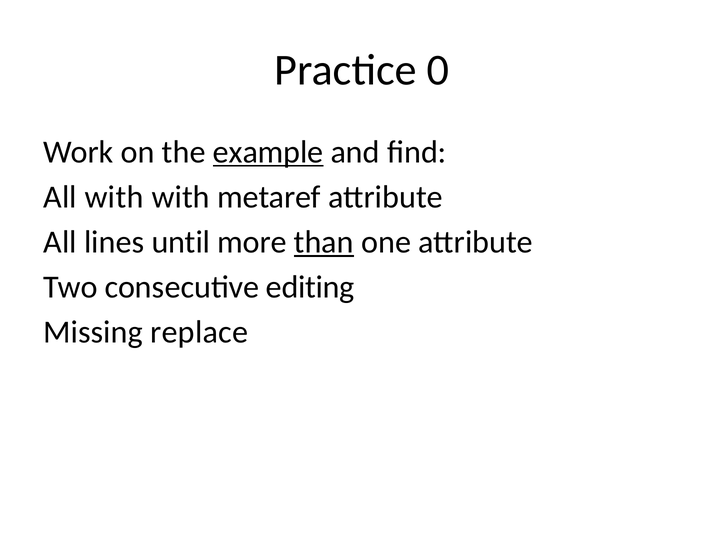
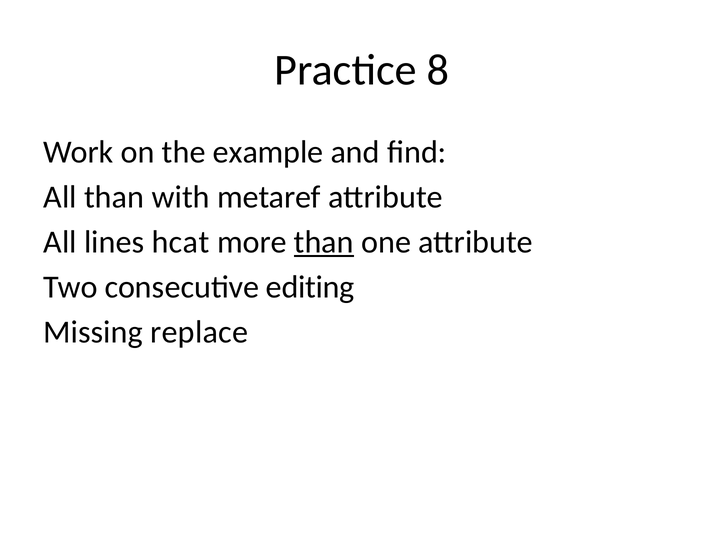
0: 0 -> 8
example underline: present -> none
All with: with -> than
until: until -> hcat
